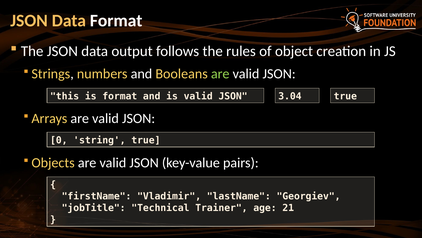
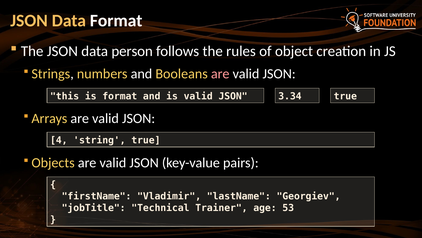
output: output -> person
are at (220, 74) colour: light green -> pink
3.04: 3.04 -> 3.34
0: 0 -> 4
21: 21 -> 53
